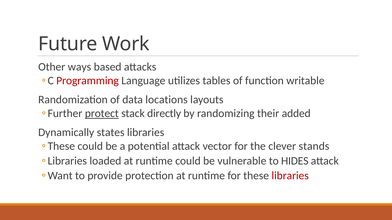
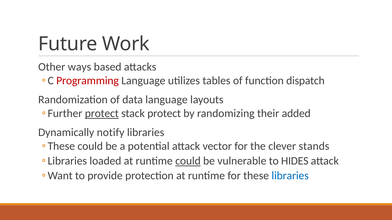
writable: writable -> dispatch
data locations: locations -> language
stack directly: directly -> protect
states: states -> notify
could at (188, 161) underline: none -> present
libraries at (290, 176) colour: red -> blue
